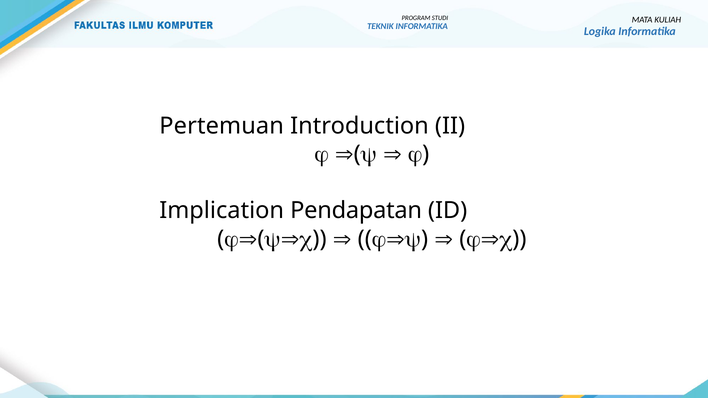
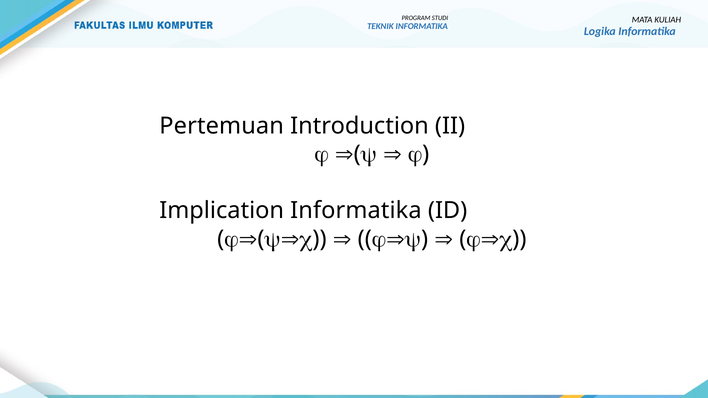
Implication Pendapatan: Pendapatan -> Informatika
